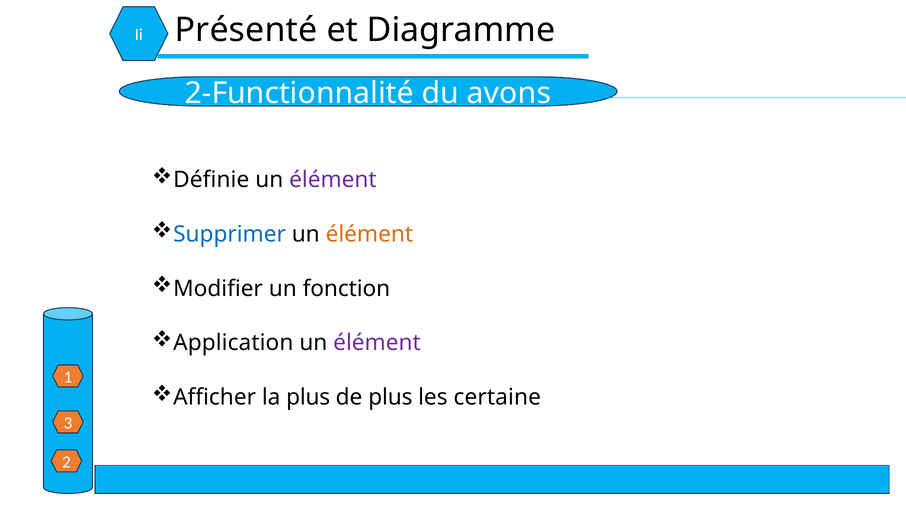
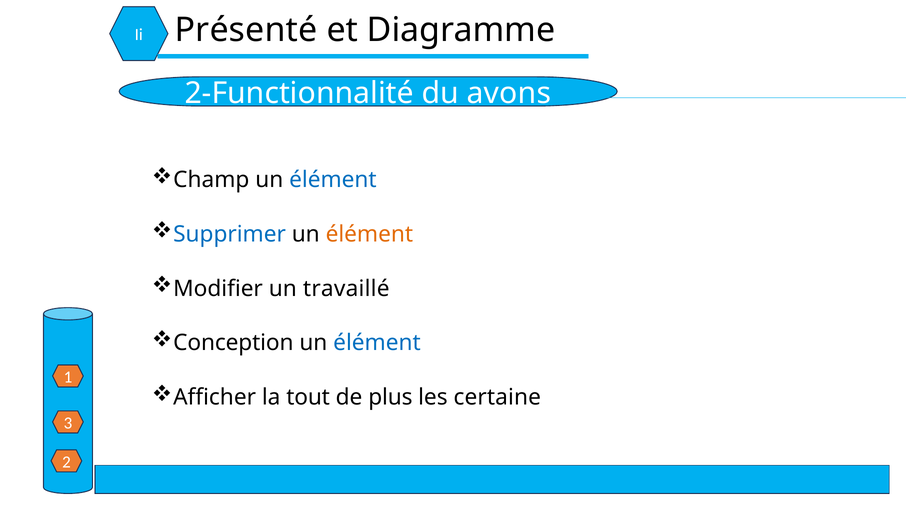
Définie: Définie -> Champ
élément at (333, 180) colour: purple -> blue
fonction: fonction -> travaillé
Application: Application -> Conception
élément at (377, 343) colour: purple -> blue
la plus: plus -> tout
